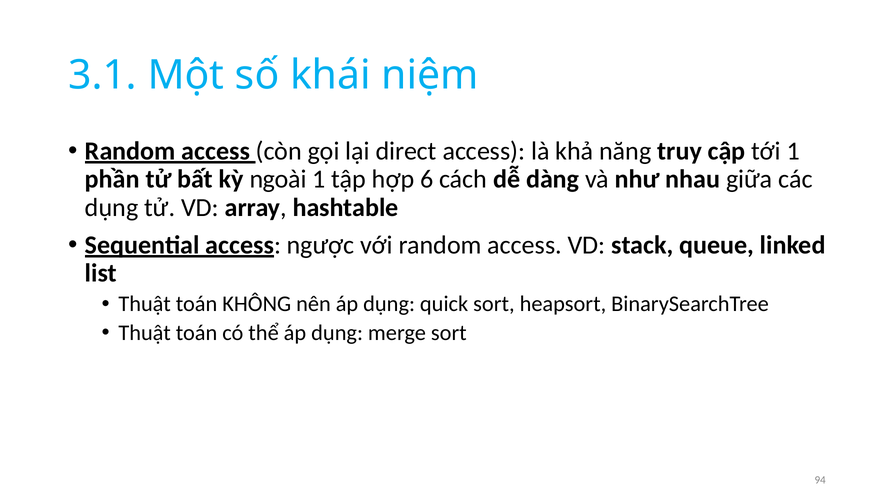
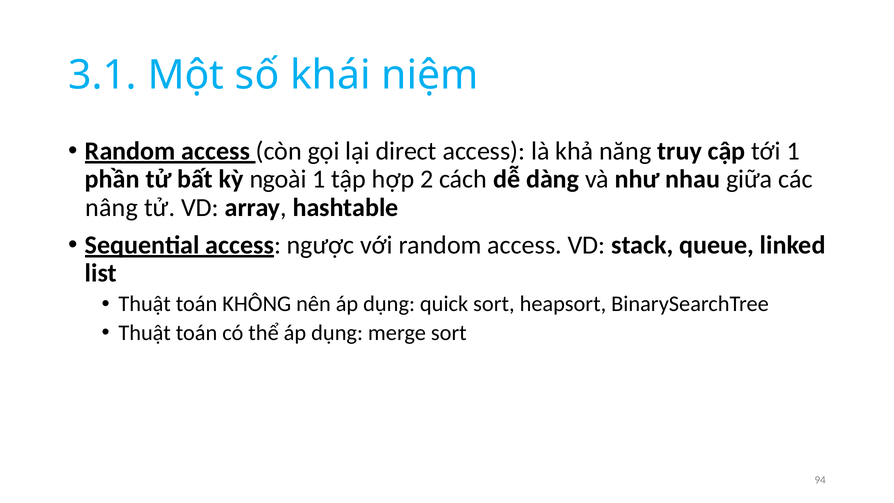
6: 6 -> 2
dụng at (112, 207): dụng -> nâng
